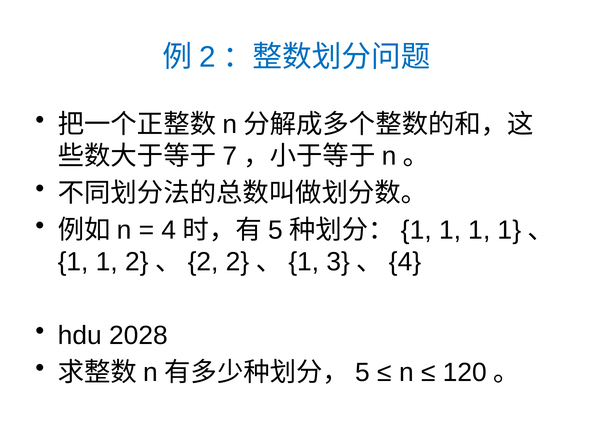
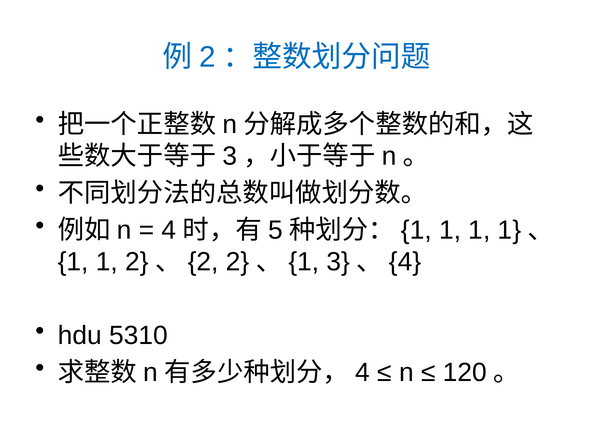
7 at (230, 156): 7 -> 3
2028: 2028 -> 5310
5 at (363, 372): 5 -> 4
